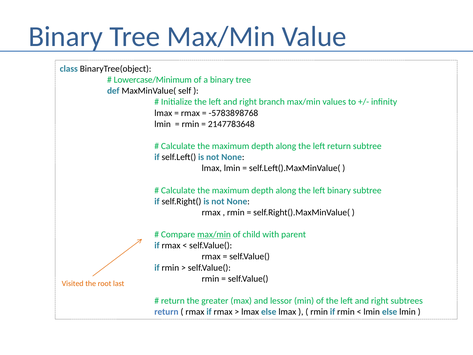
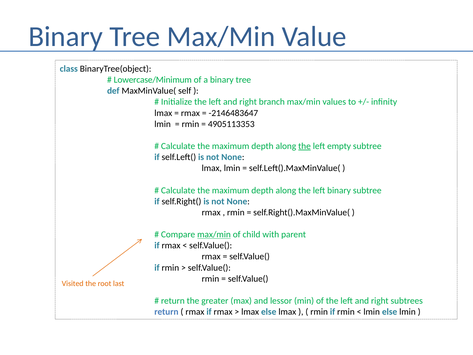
-5783898768: -5783898768 -> -2146483647
2147783648: 2147783648 -> 4905113353
the at (304, 146) underline: none -> present
left return: return -> empty
